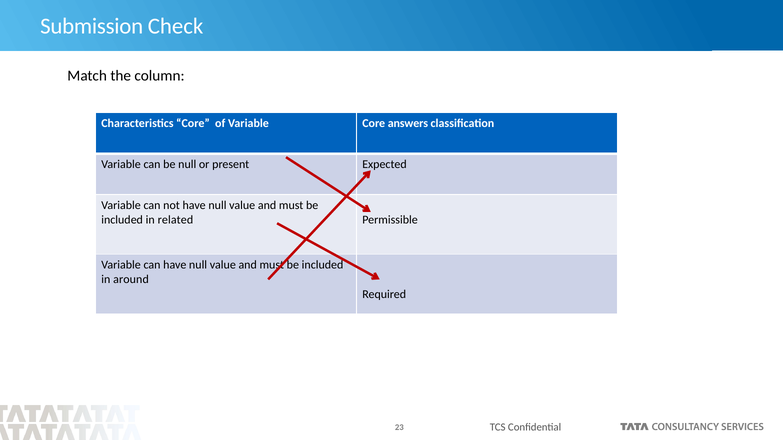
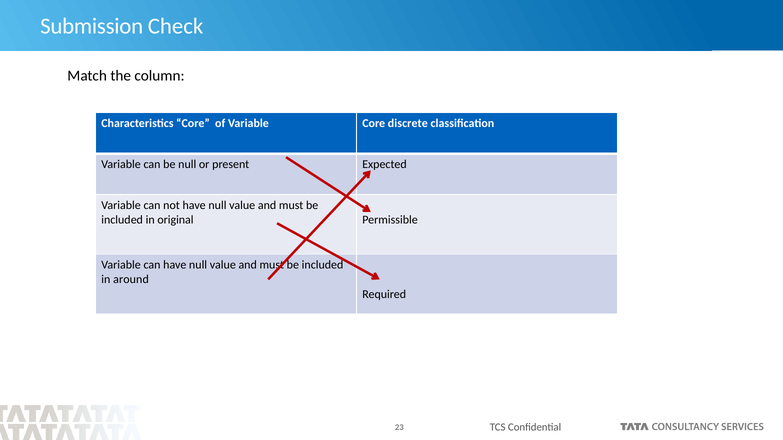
answers: answers -> discrete
related: related -> original
